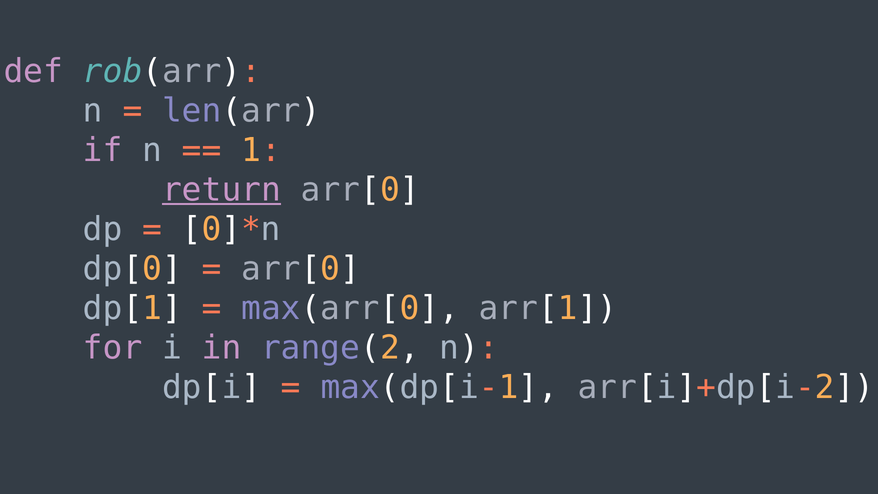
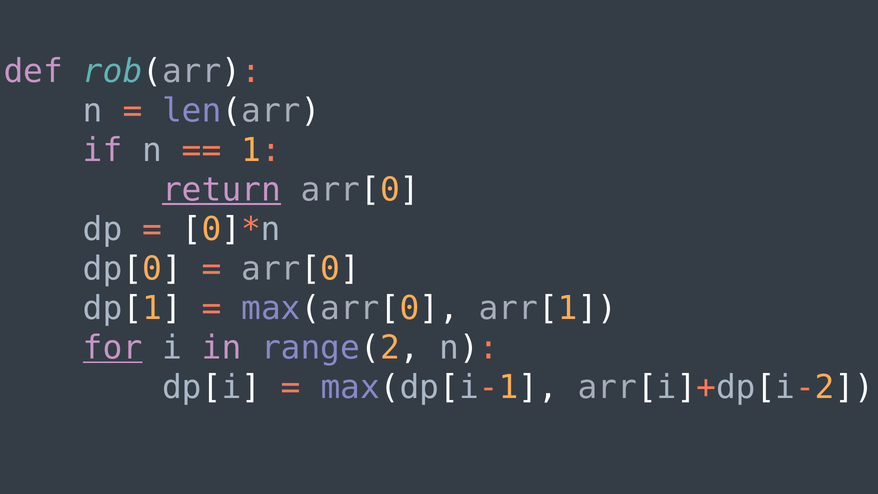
for underline: none -> present
